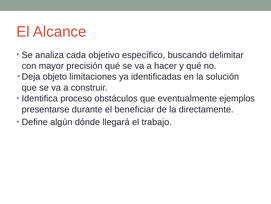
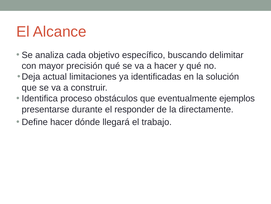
objeto: objeto -> actual
beneficiar: beneficiar -> responder
Define algún: algún -> hacer
